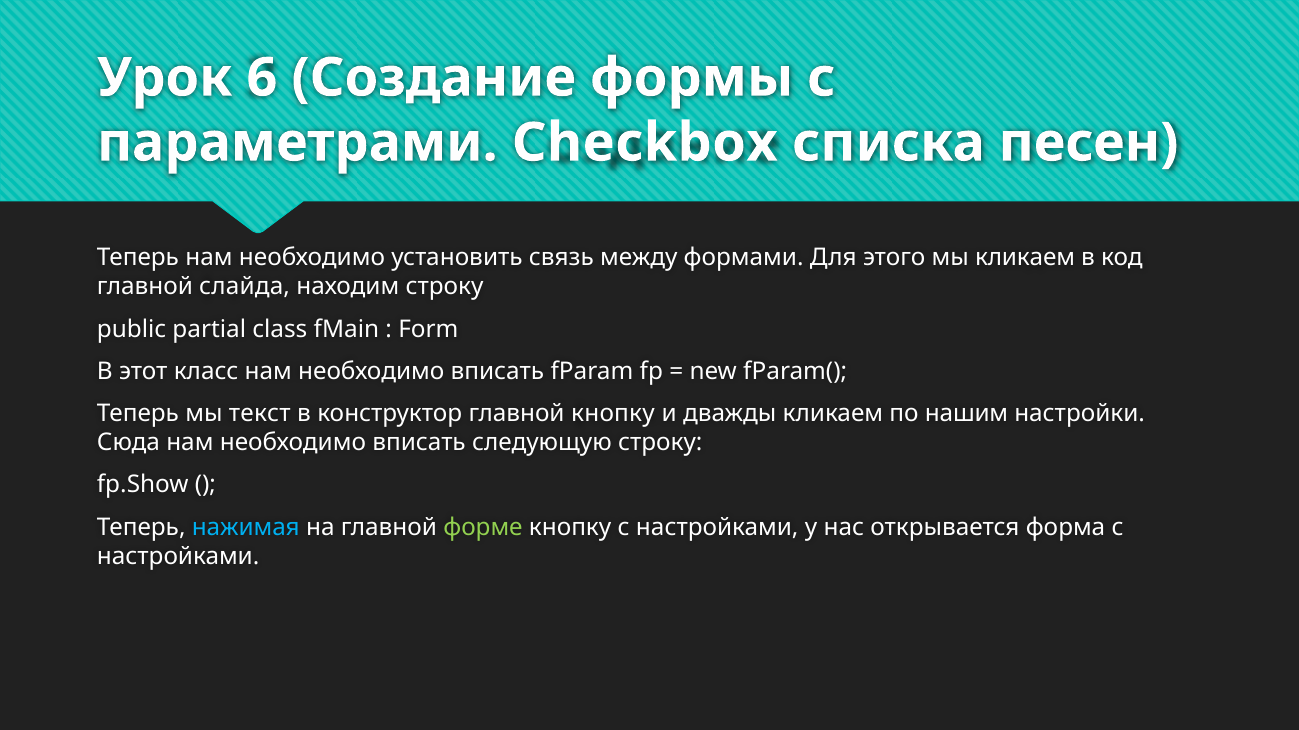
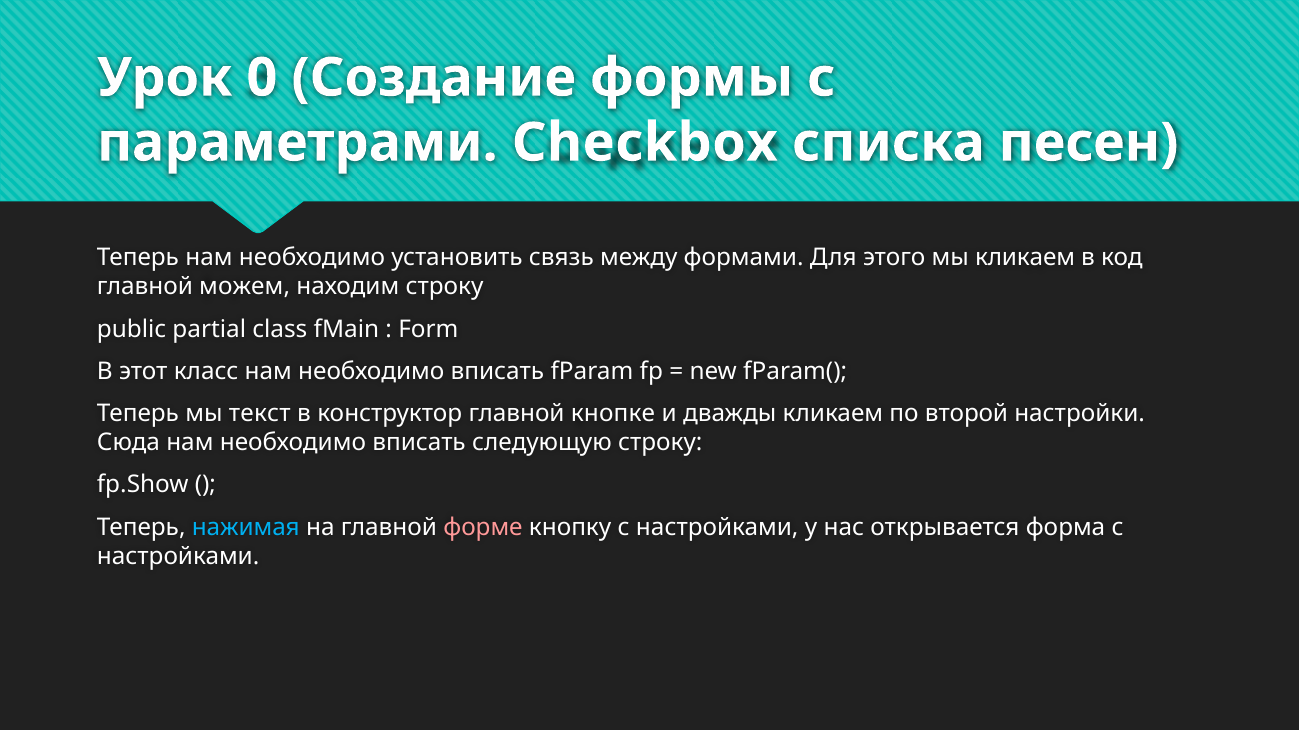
6: 6 -> 0
слайда: слайда -> можем
главной кнопку: кнопку -> кнопке
нашим: нашим -> второй
форме colour: light green -> pink
